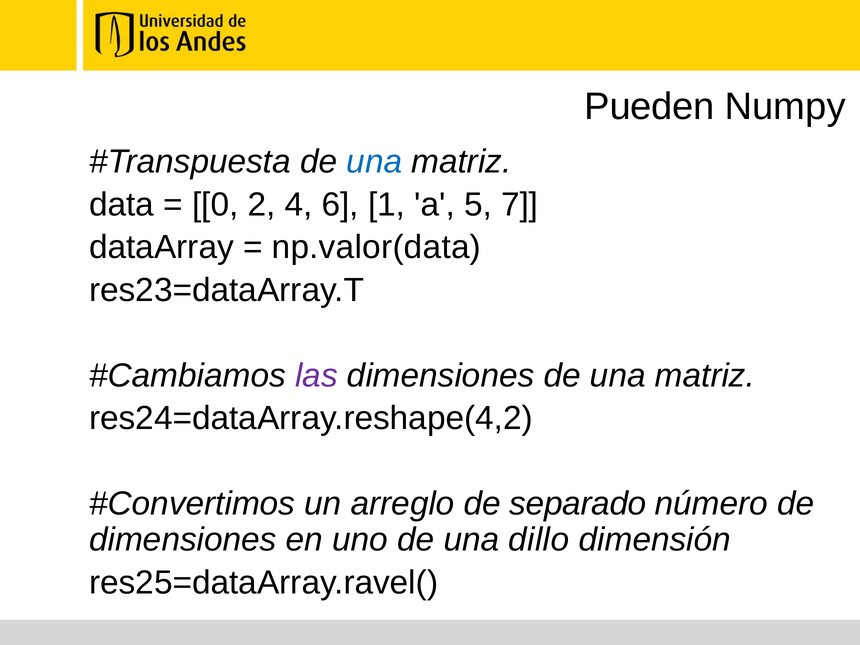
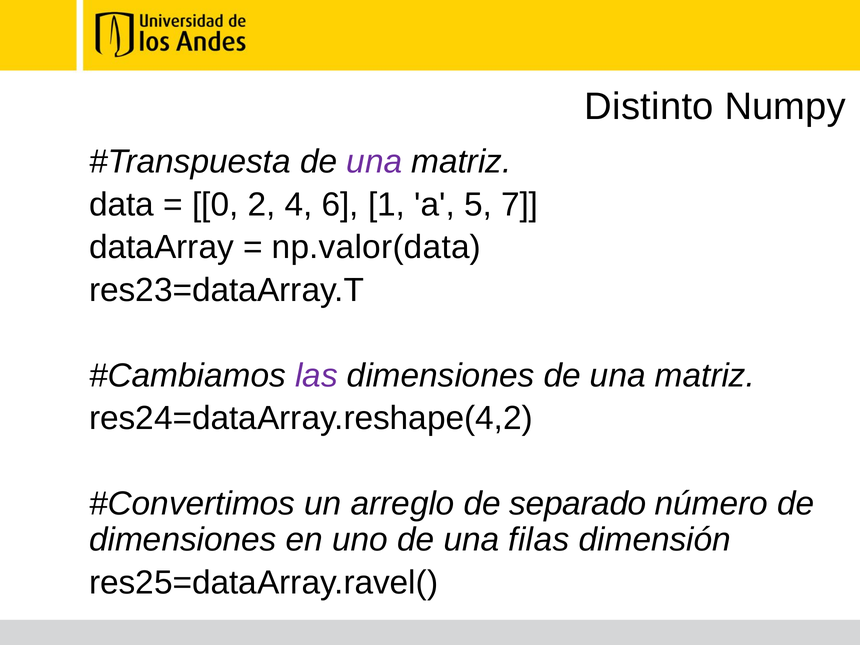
Pueden: Pueden -> Distinto
una at (374, 162) colour: blue -> purple
dillo: dillo -> filas
